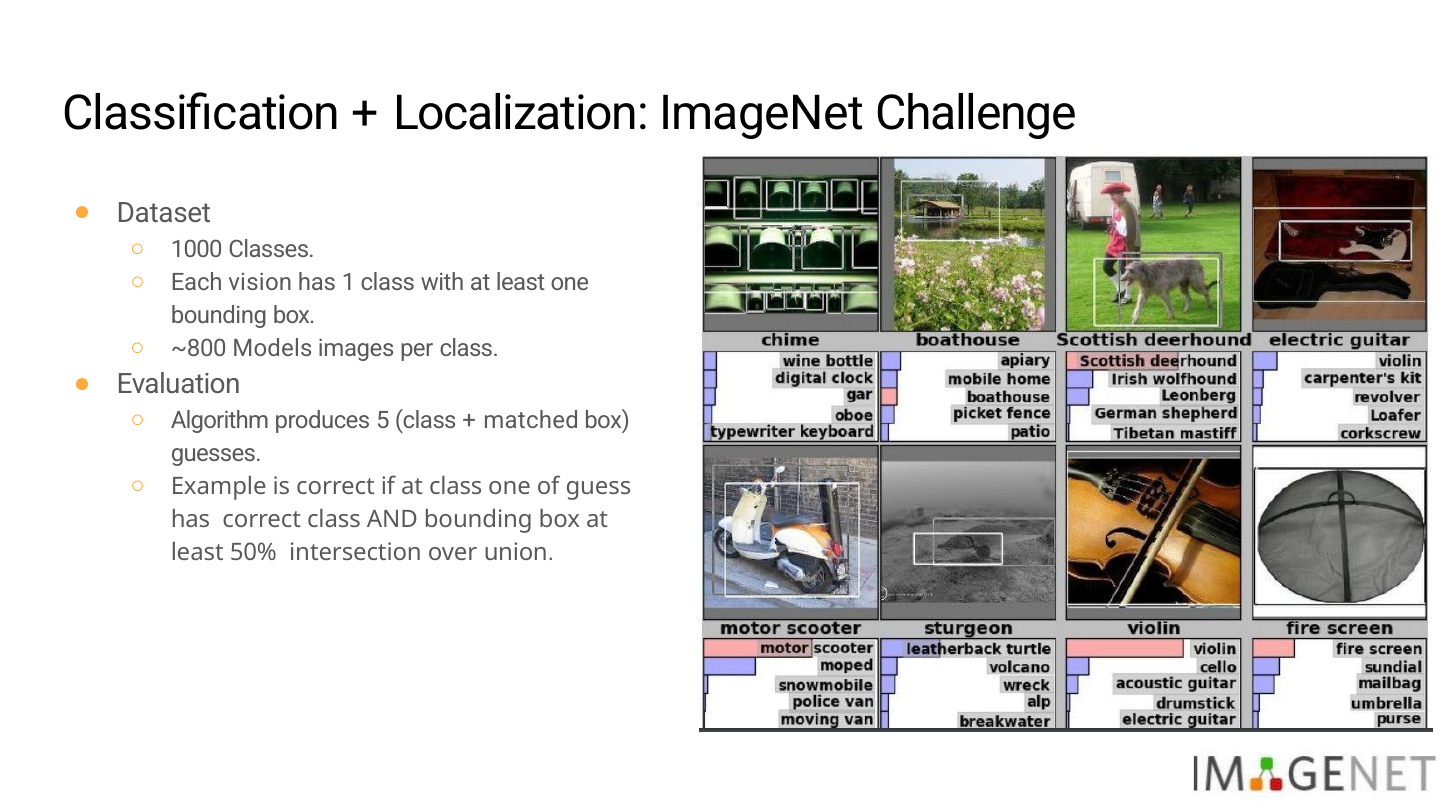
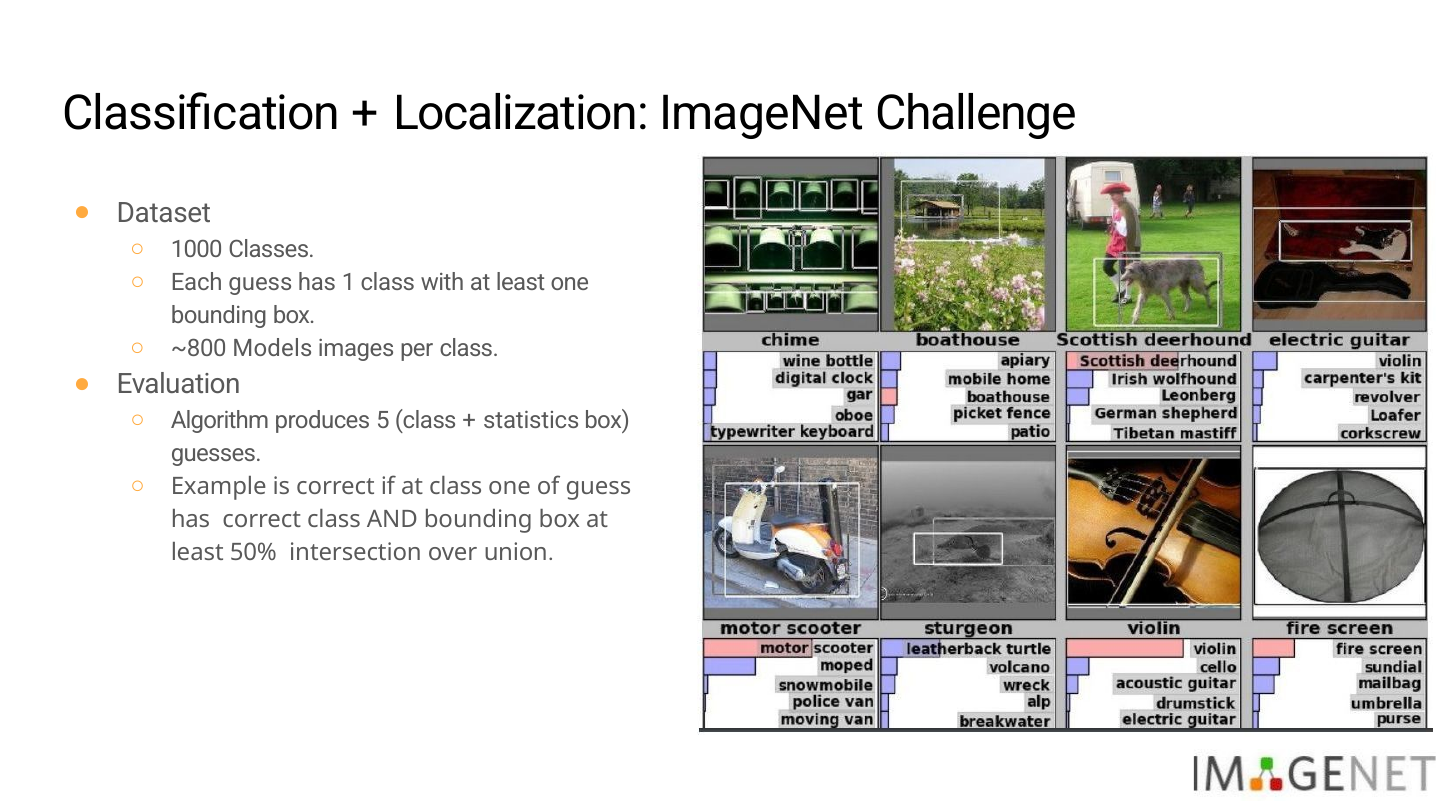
Each vision: vision -> guess
matched: matched -> statistics
